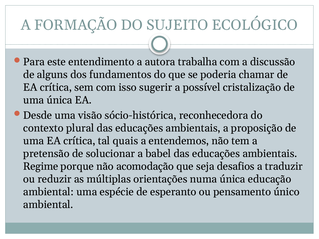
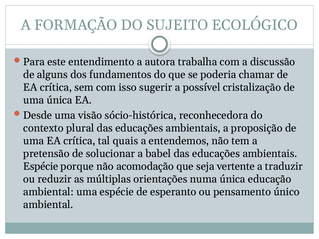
Regime at (41, 166): Regime -> Espécie
desafios: desafios -> vertente
